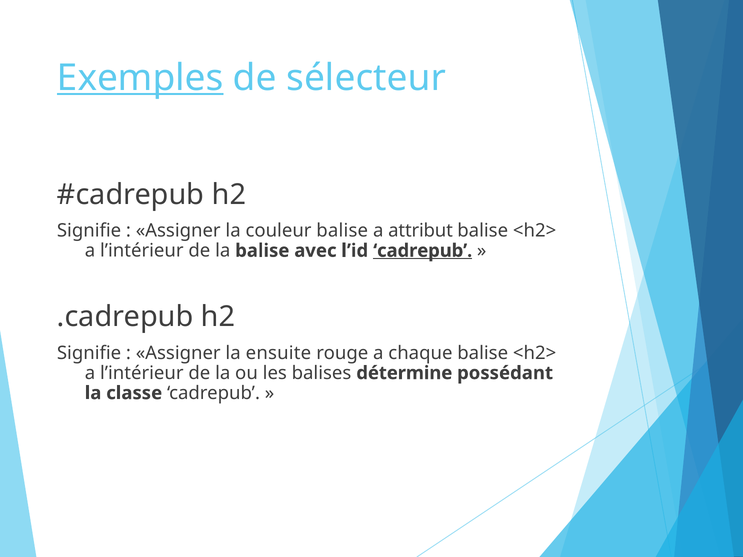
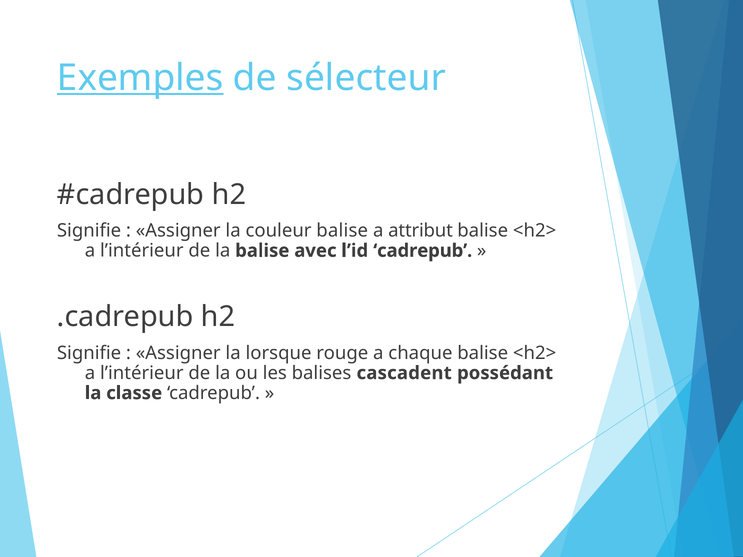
cadrepub at (423, 251) underline: present -> none
ensuite: ensuite -> lorsque
détermine: détermine -> cascadent
